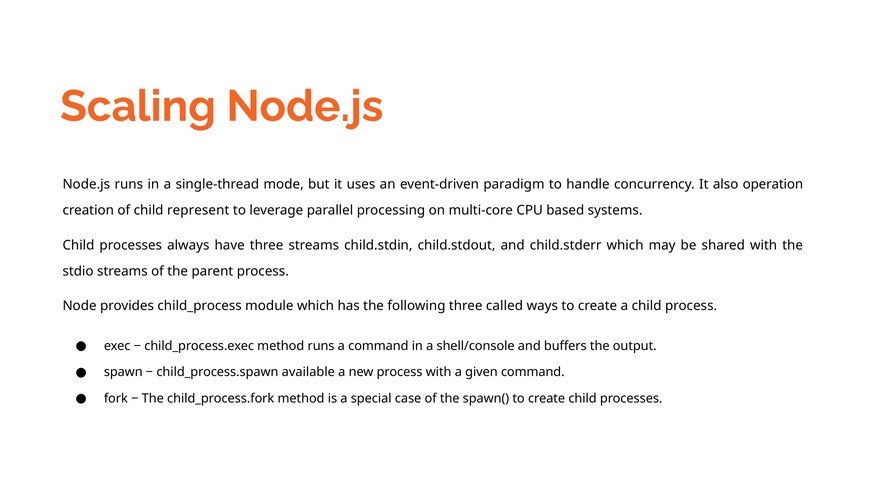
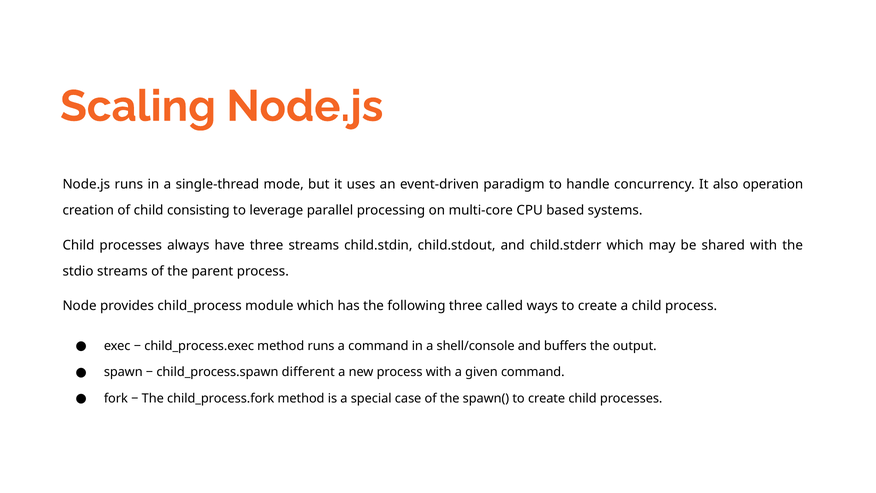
represent: represent -> consisting
available: available -> different
